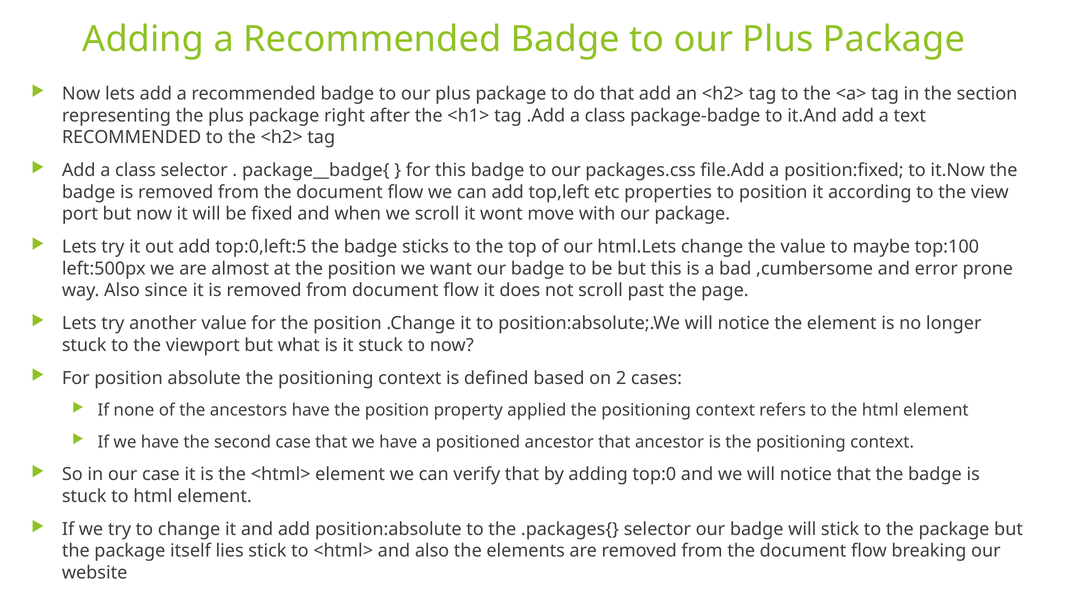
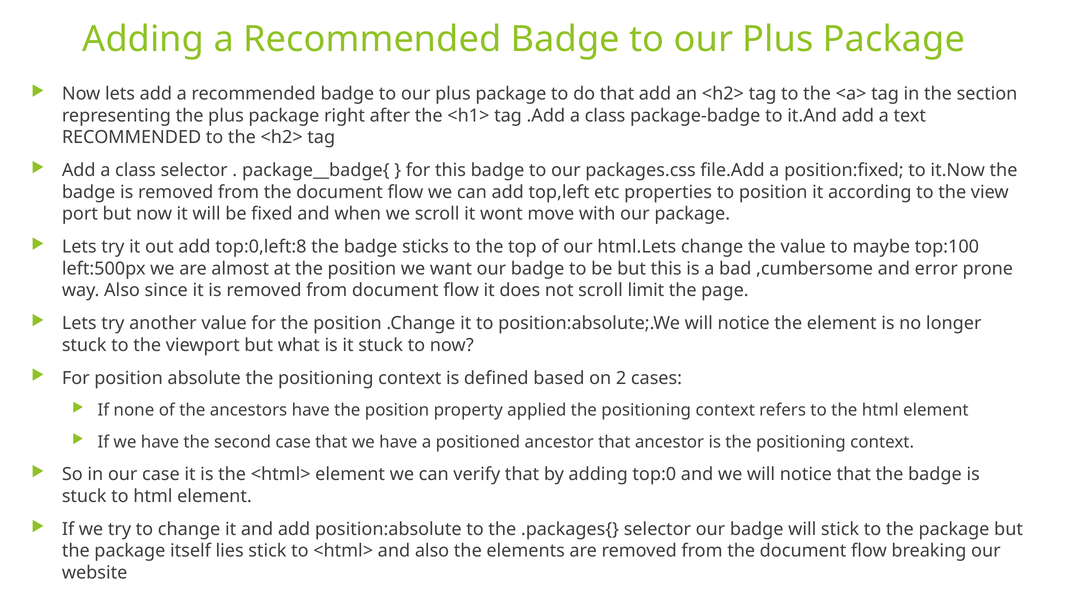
top:0,left:5: top:0,left:5 -> top:0,left:8
past: past -> limit
